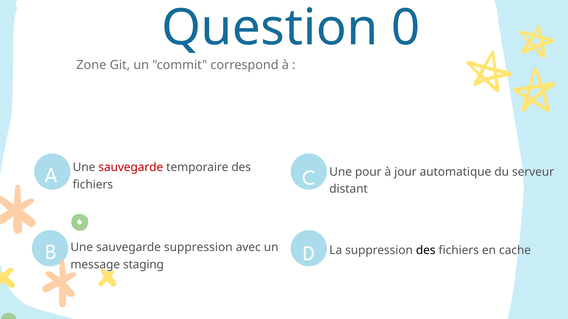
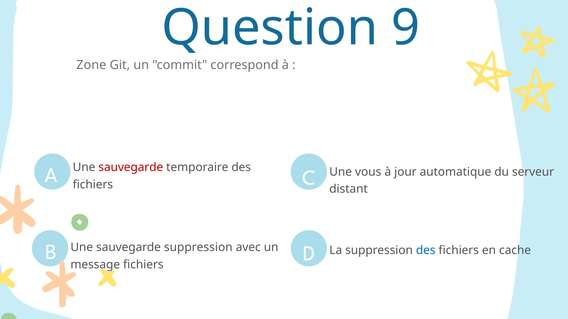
0: 0 -> 9
pour: pour -> vous
des at (426, 251) colour: black -> blue
staging at (143, 265): staging -> fichiers
